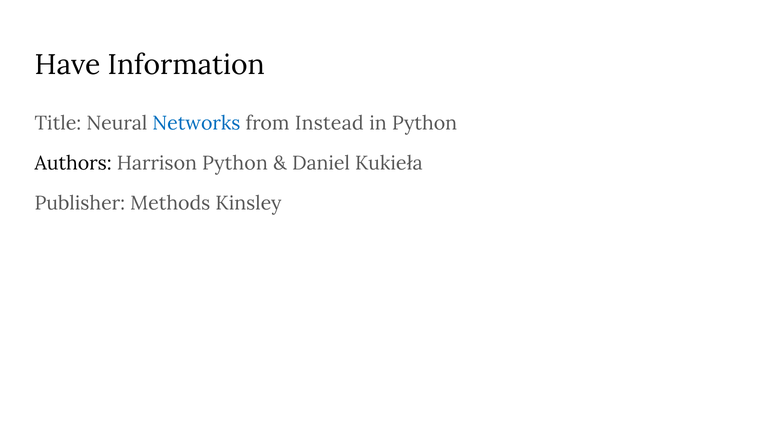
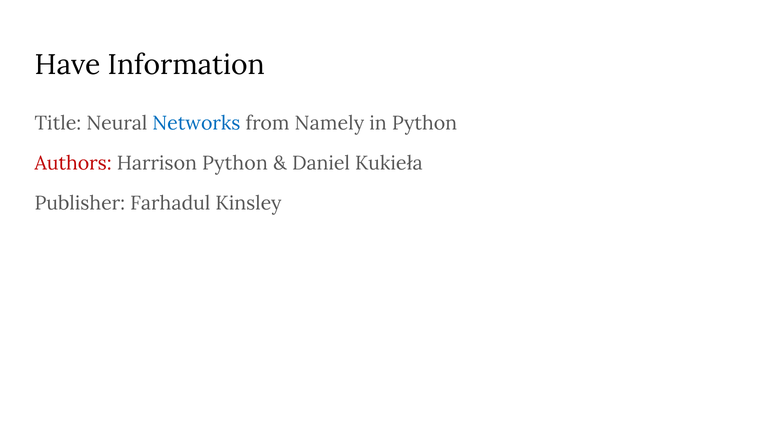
Instead: Instead -> Namely
Authors colour: black -> red
Methods: Methods -> Farhadul
